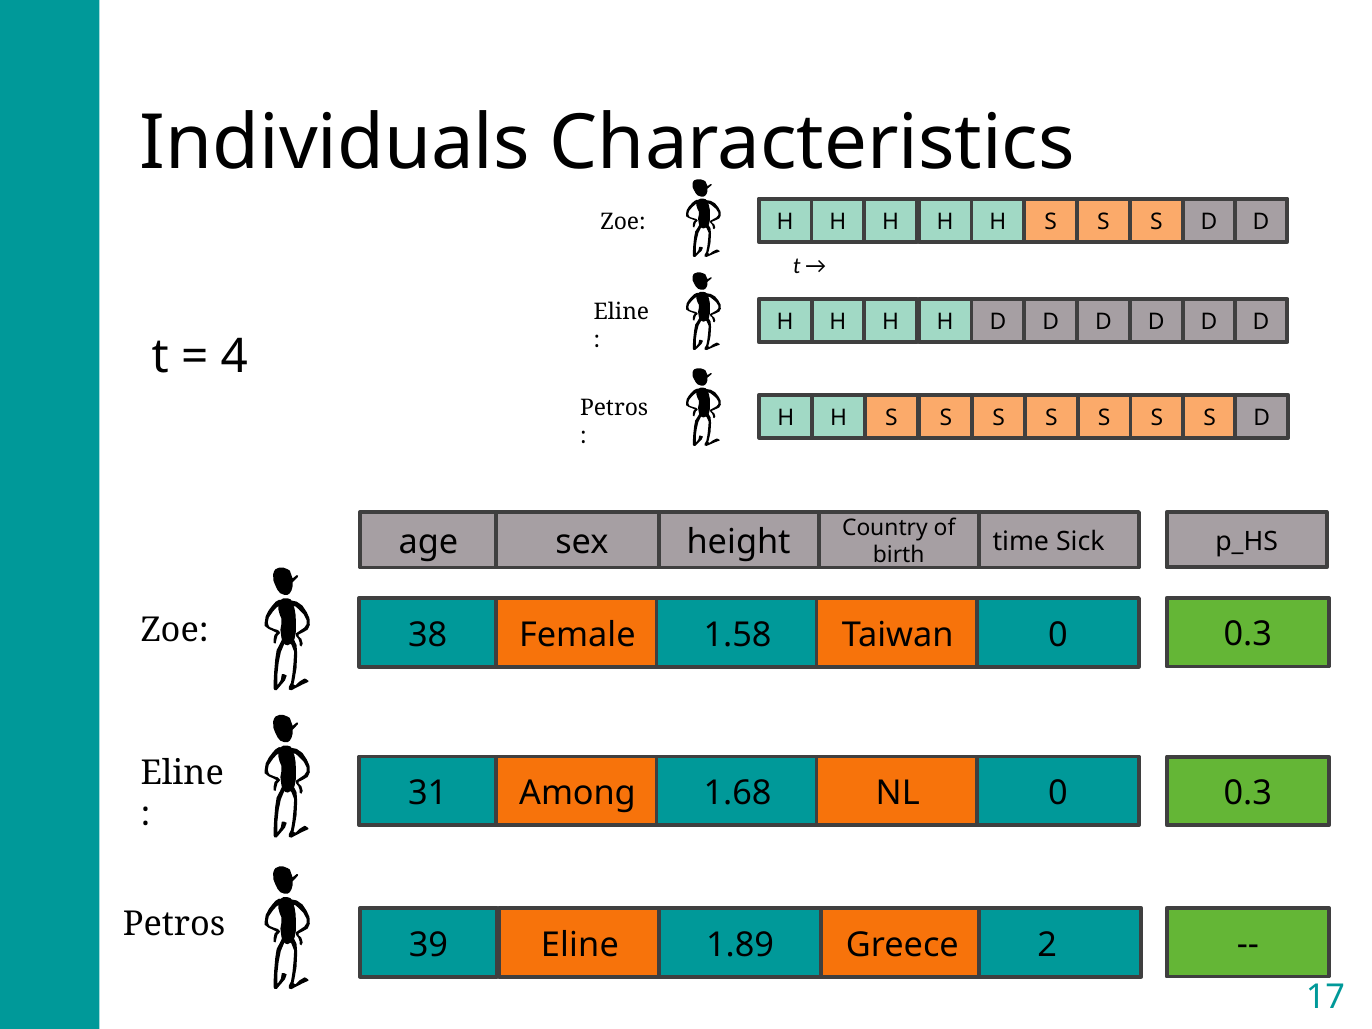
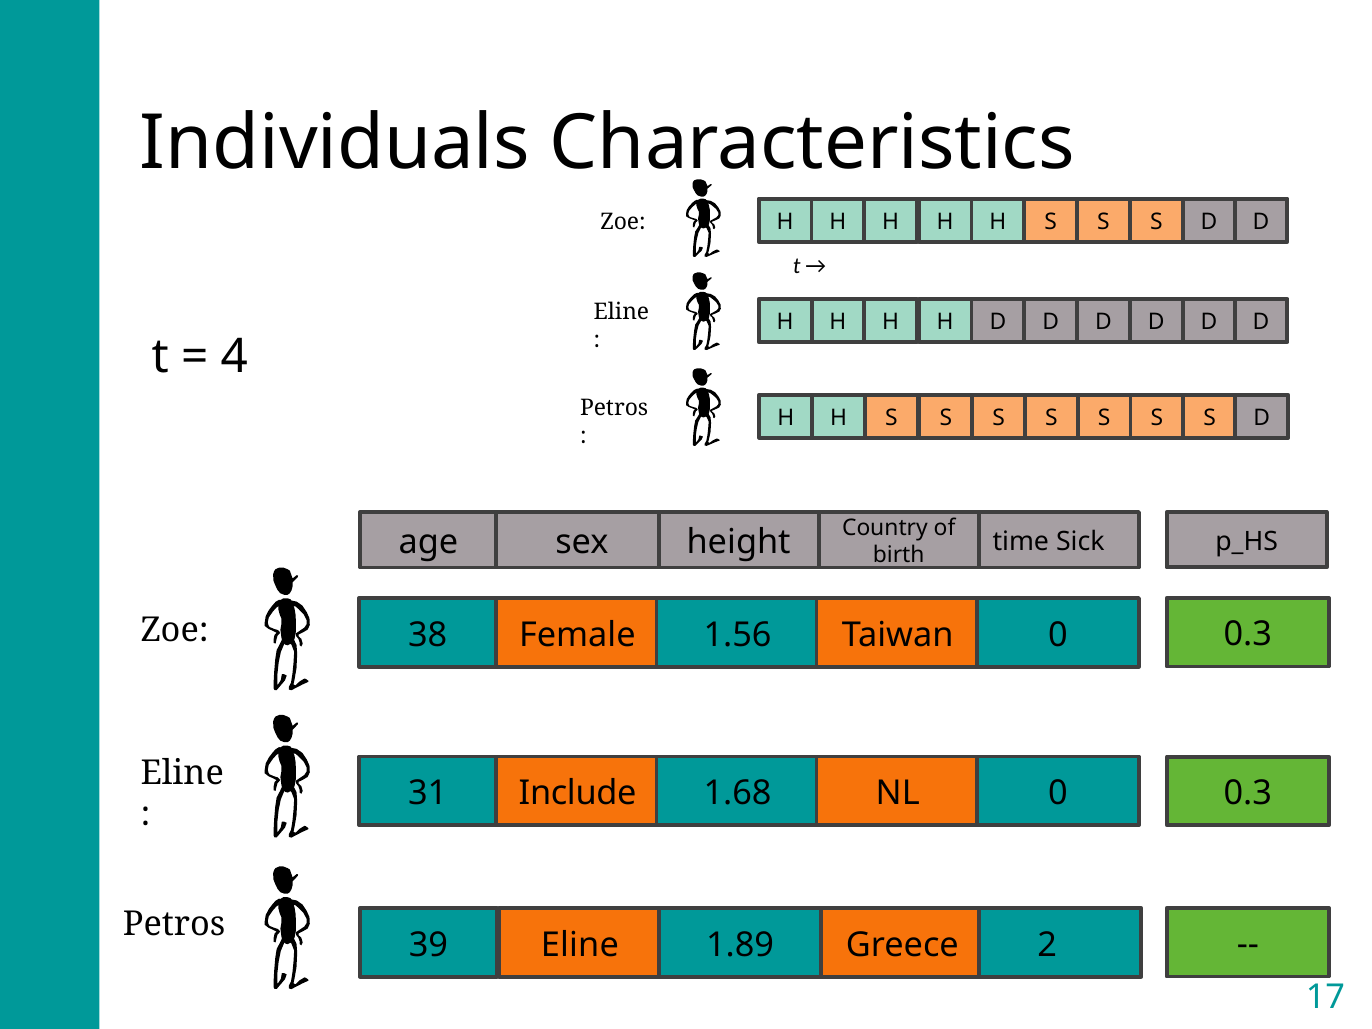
1.58: 1.58 -> 1.56
Among: Among -> Include
